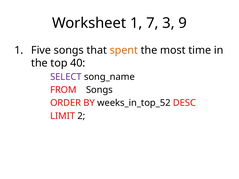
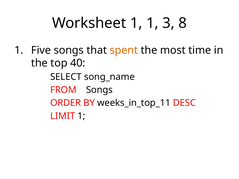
1 7: 7 -> 1
9: 9 -> 8
SELECT colour: purple -> black
weeks_in_top_52: weeks_in_top_52 -> weeks_in_top_11
LIMIT 2: 2 -> 1
